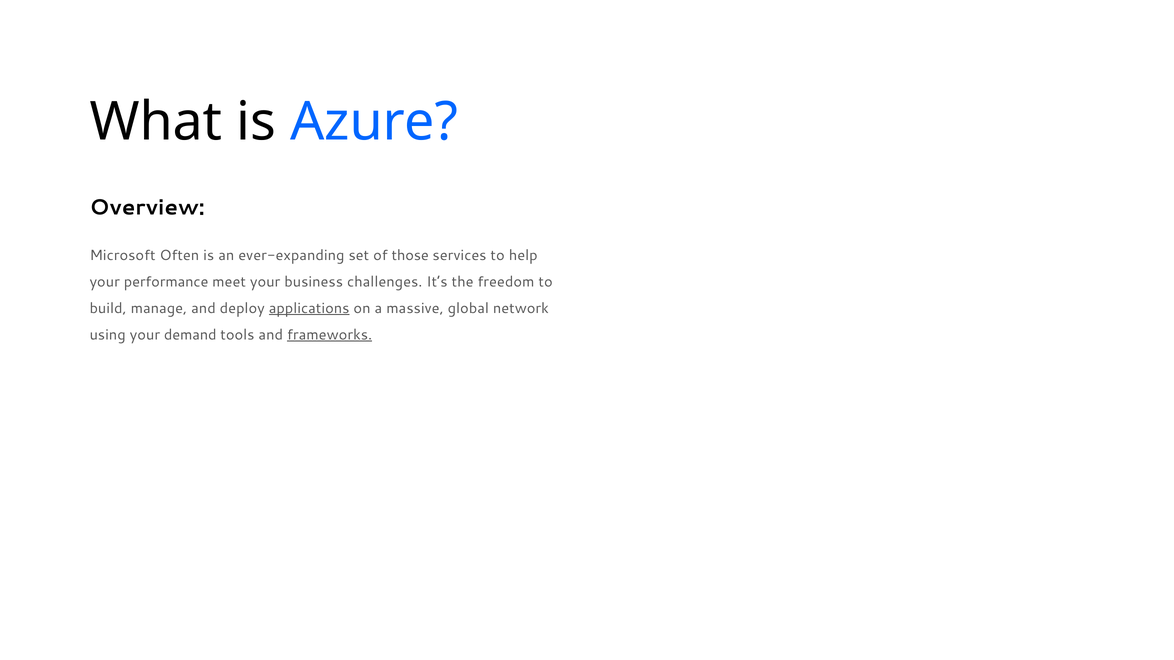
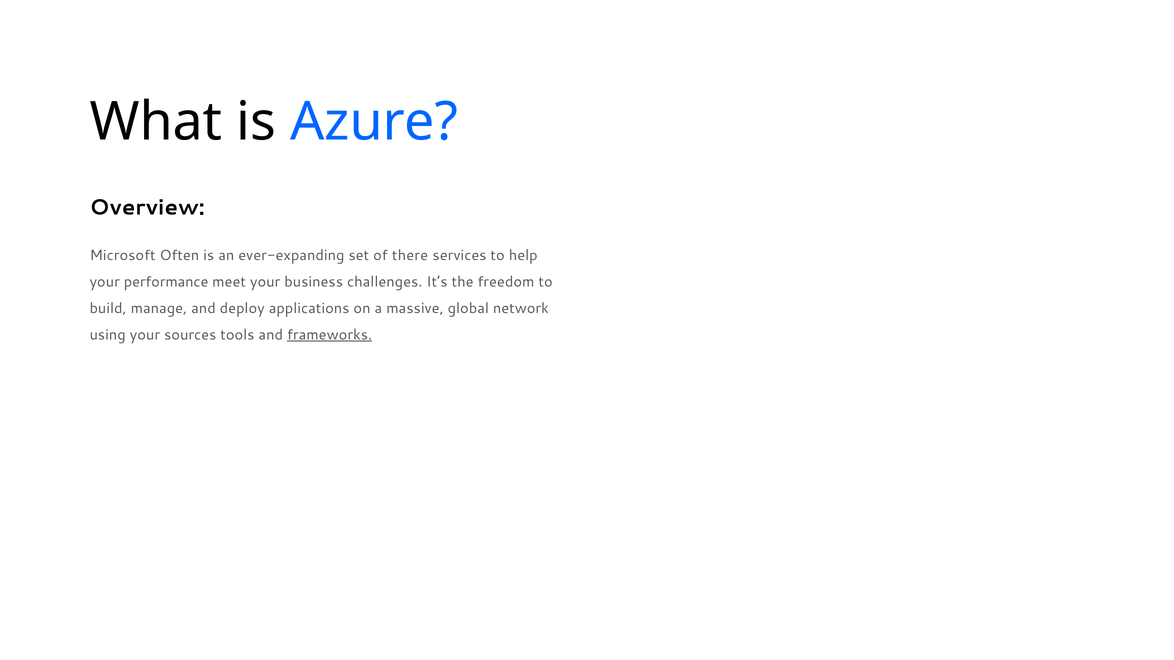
those: those -> there
applications underline: present -> none
demand: demand -> sources
